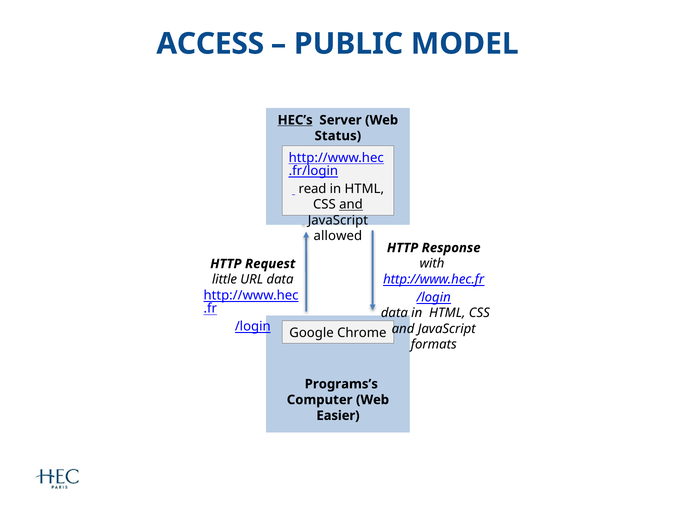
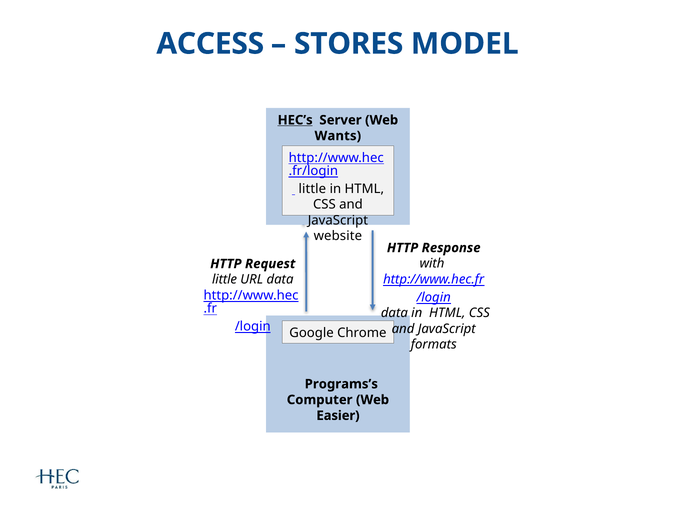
PUBLIC: PUBLIC -> STORES
Status: Status -> Wants
read at (312, 189): read -> little
and at (351, 205) underline: present -> none
allowed: allowed -> website
